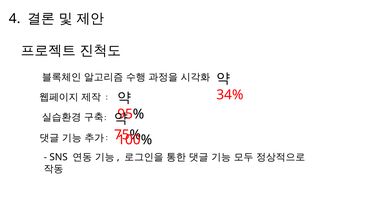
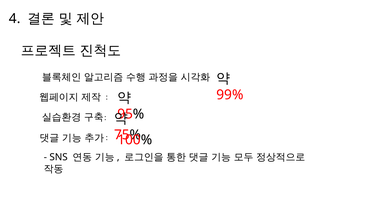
34%: 34% -> 99%
